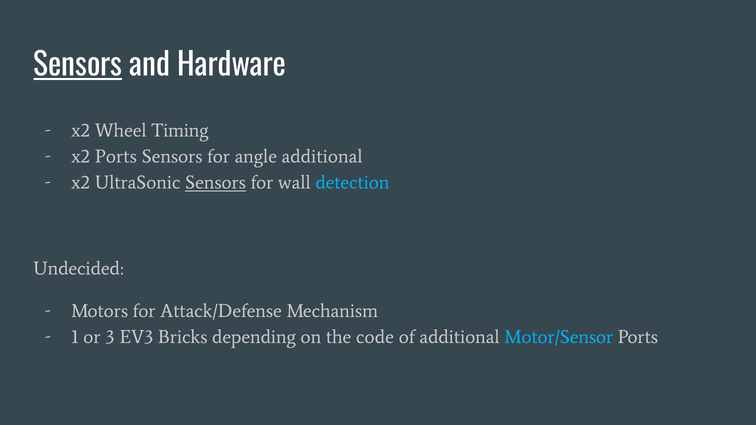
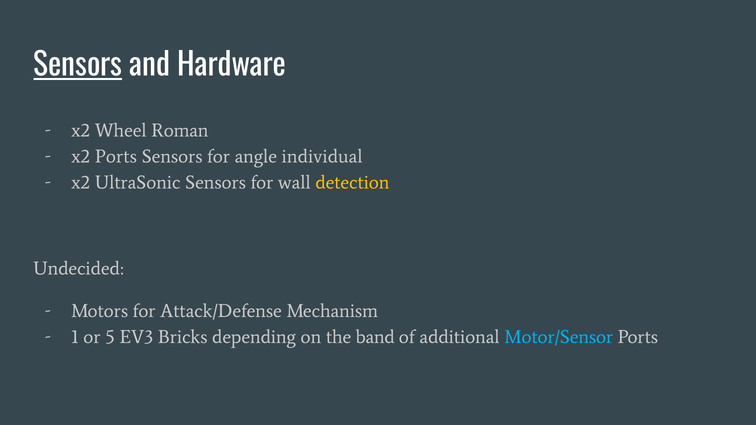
Timing: Timing -> Roman
angle additional: additional -> individual
Sensors at (216, 183) underline: present -> none
detection colour: light blue -> yellow
3: 3 -> 5
code: code -> band
